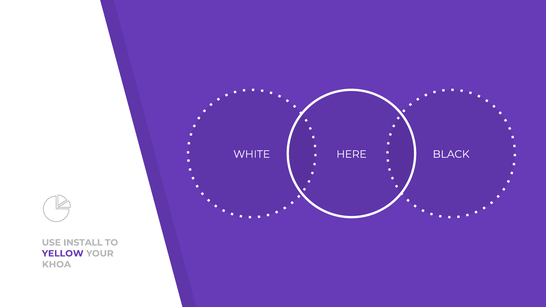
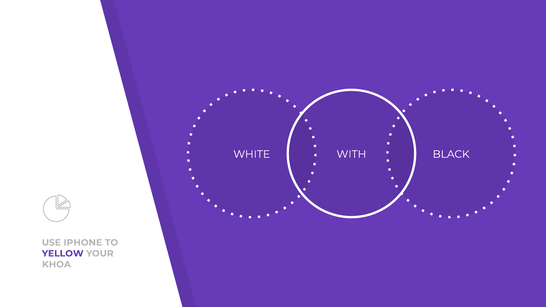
HERE: HERE -> WITH
INSTALL: INSTALL -> IPHONE
